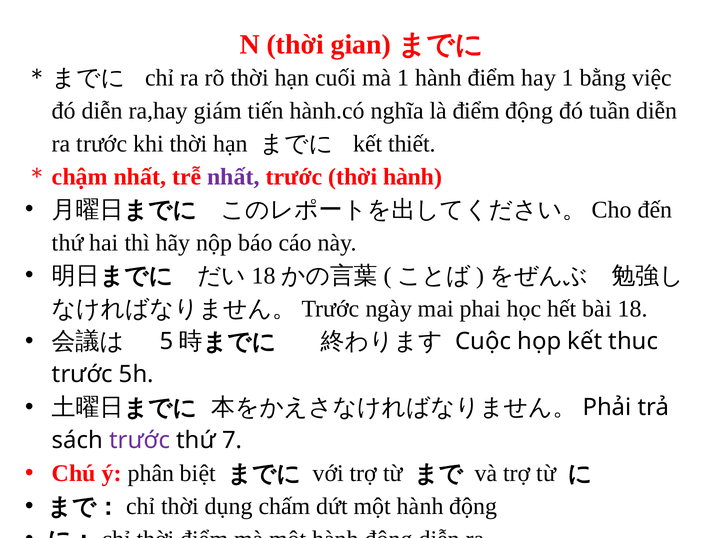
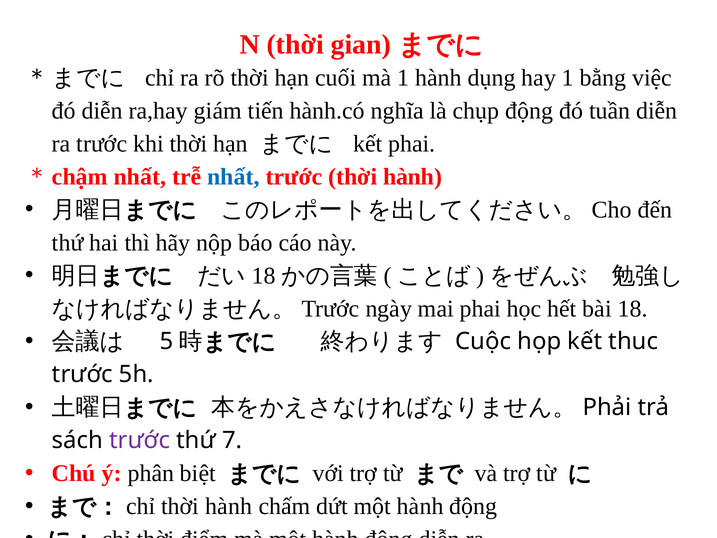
hành điểm: điểm -> dụng
là điểm: điểm -> chụp
kết thiết: thiết -> phai
nhất at (233, 177) colour: purple -> blue
dụng at (229, 506): dụng -> hành
